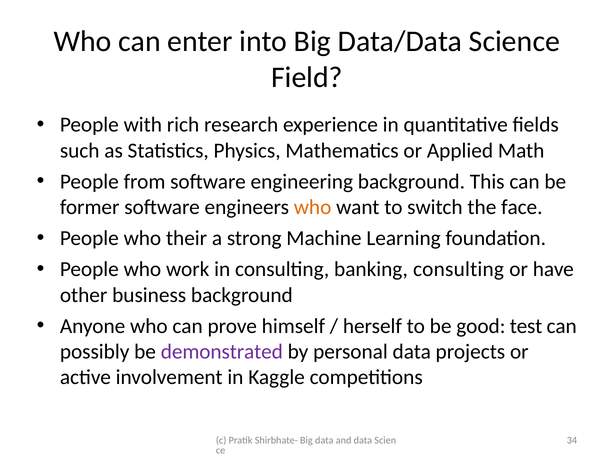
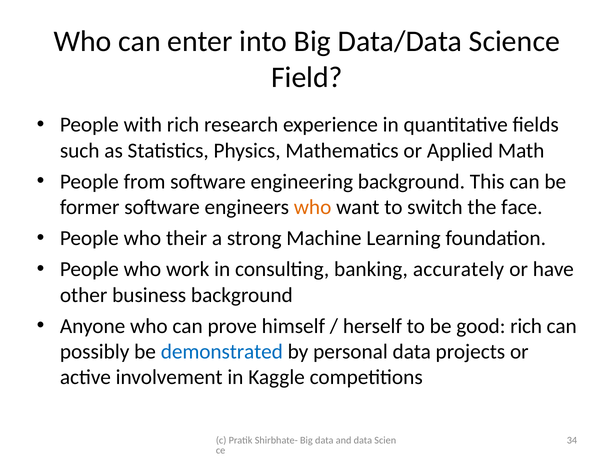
banking consulting: consulting -> accurately
good test: test -> rich
demonstrated colour: purple -> blue
